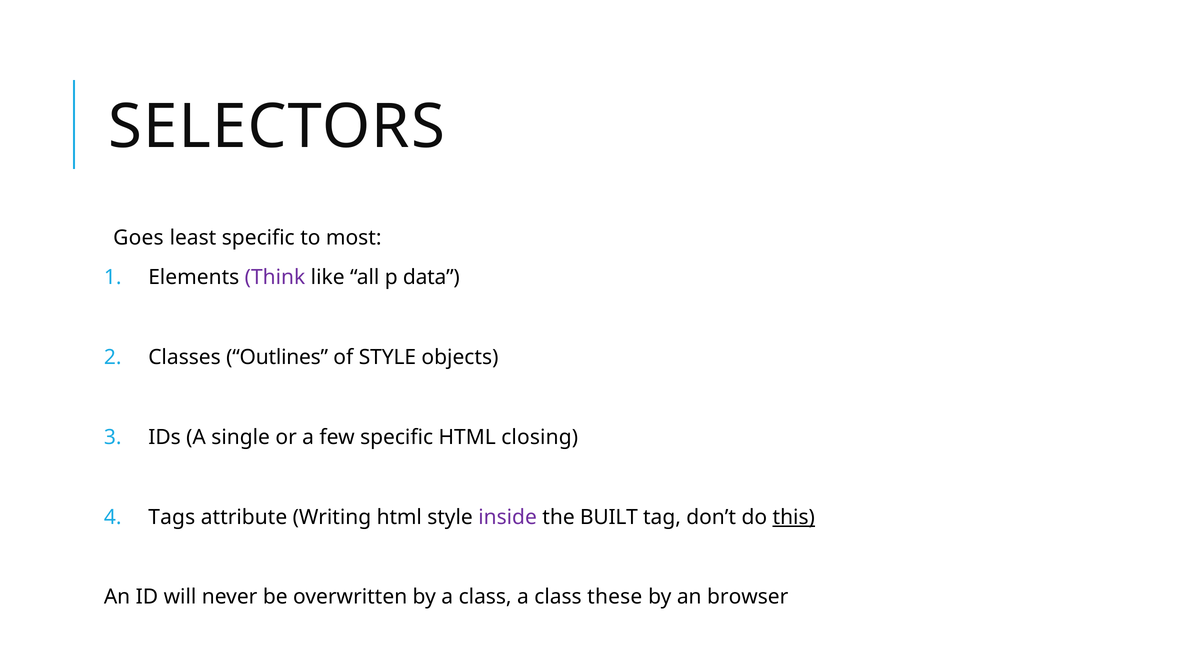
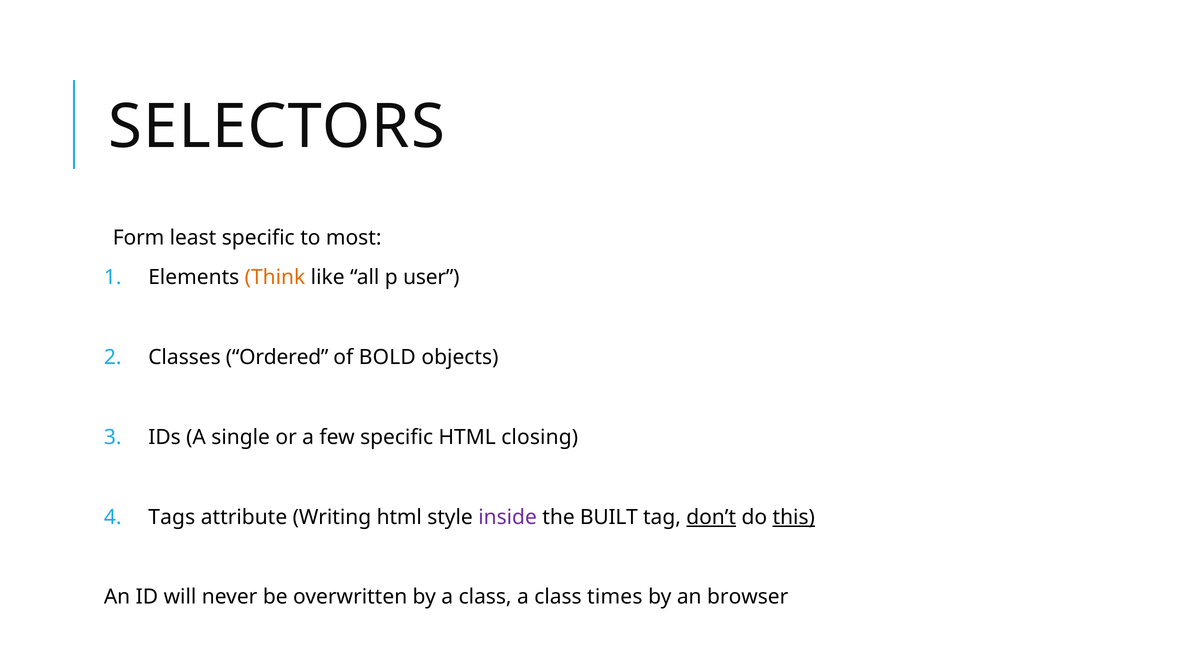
Goes: Goes -> Form
Think colour: purple -> orange
data: data -> user
Outlines: Outlines -> Ordered
of STYLE: STYLE -> BOLD
don’t underline: none -> present
these: these -> times
